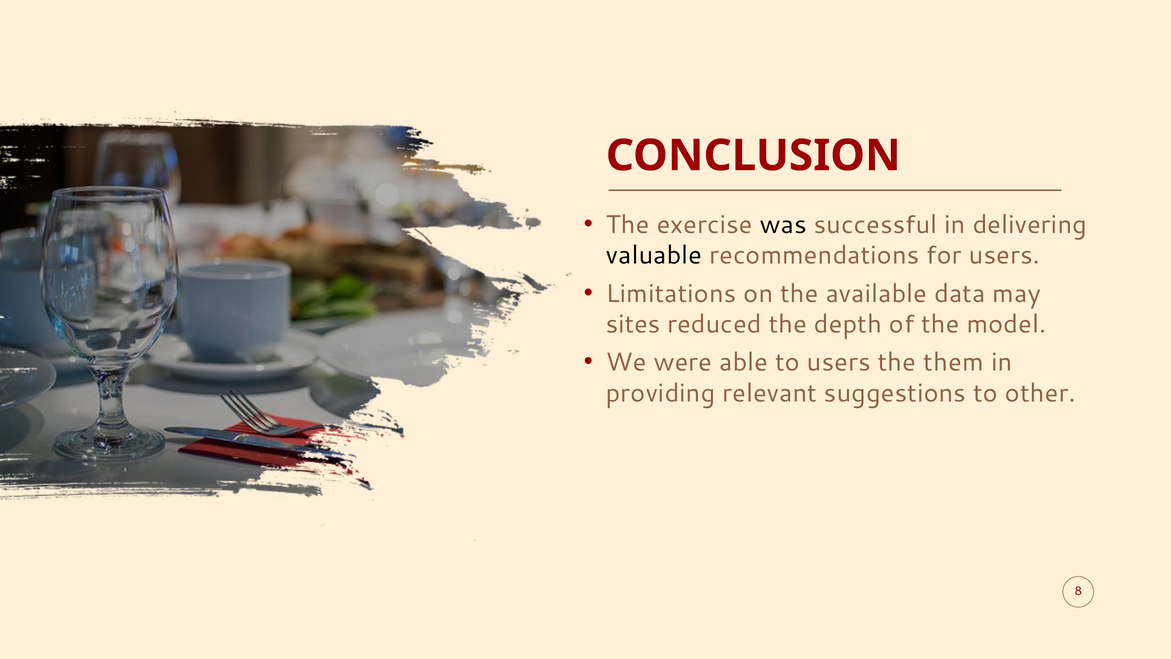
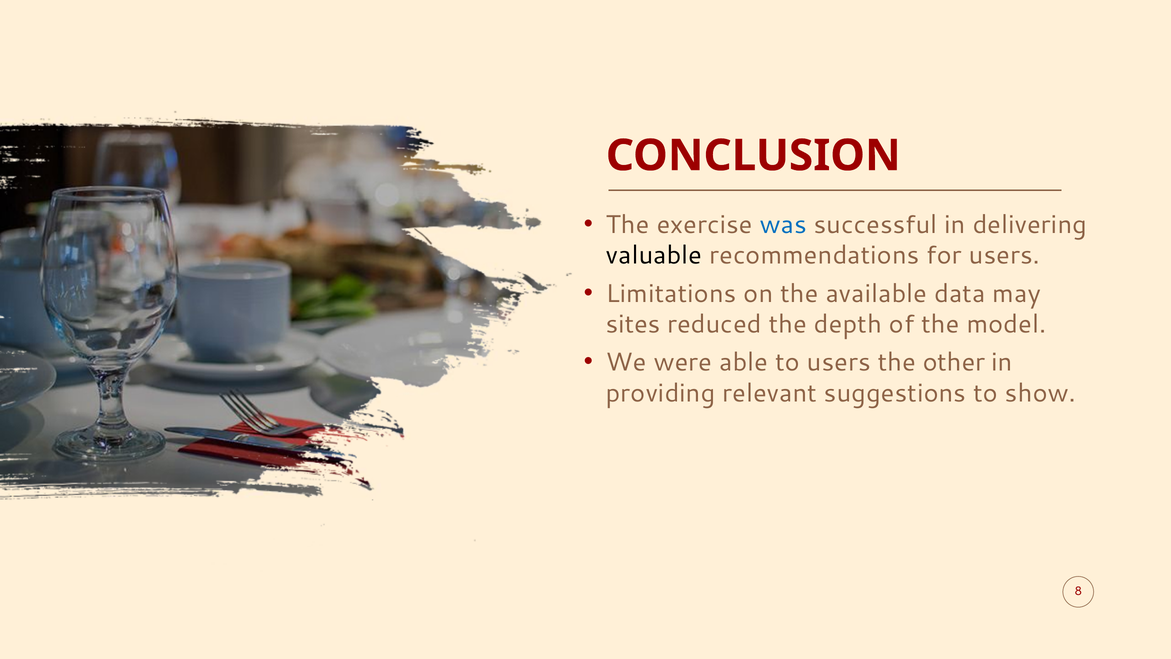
was colour: black -> blue
them: them -> other
other: other -> show
